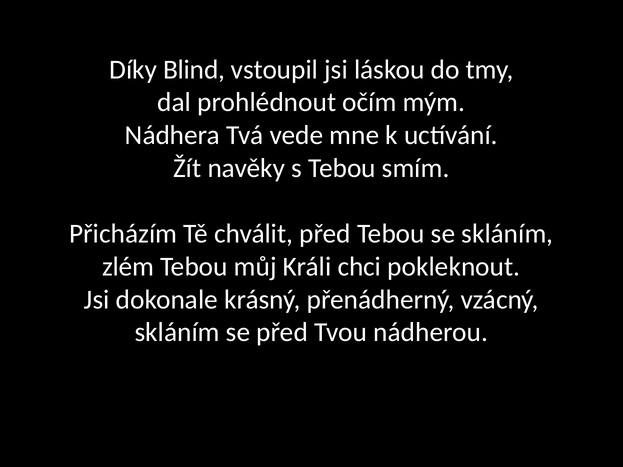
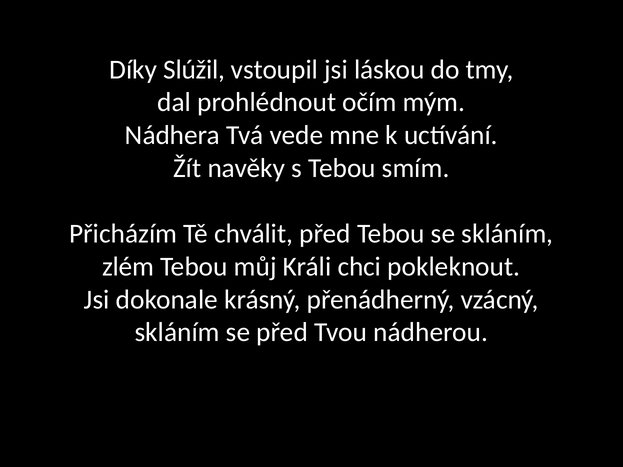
Blind: Blind -> Slúžil
